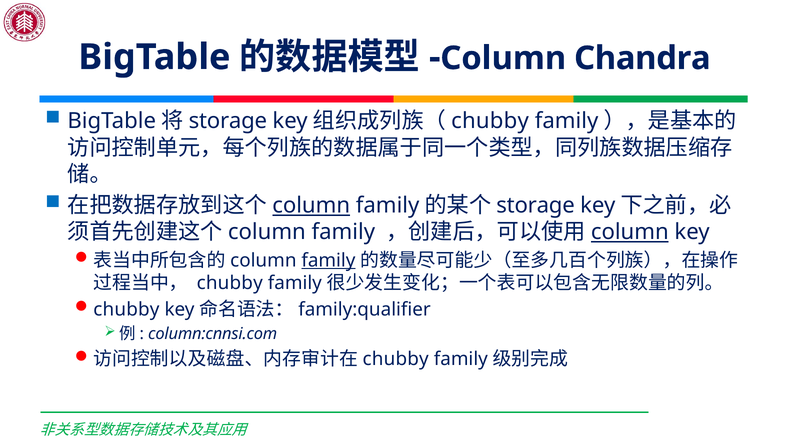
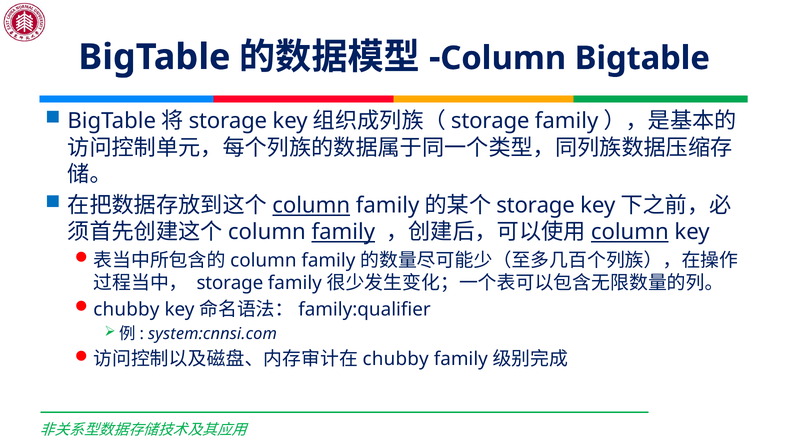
Column Chandra: Chandra -> Bigtable
chubby at (490, 121): chubby -> storage
family at (343, 232) underline: none -> present
family at (328, 261) underline: present -> none
chubby at (230, 283): chubby -> storage
column:cnnsi.com: column:cnnsi.com -> system:cnnsi.com
